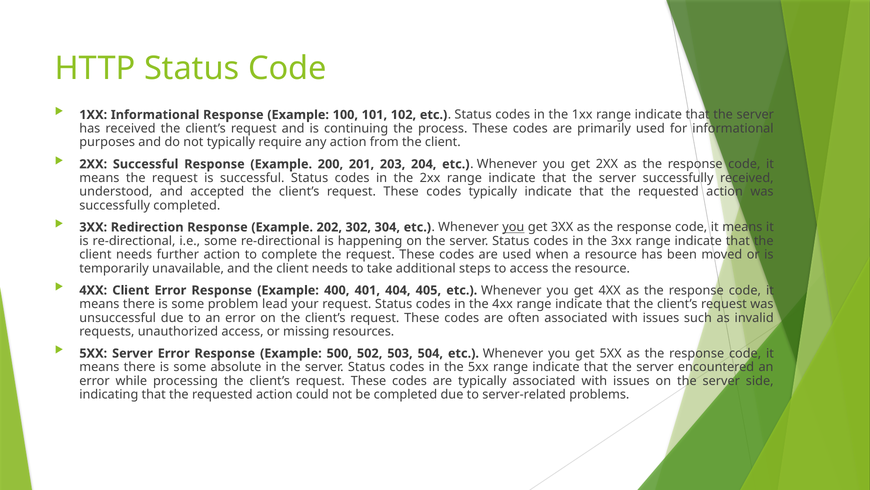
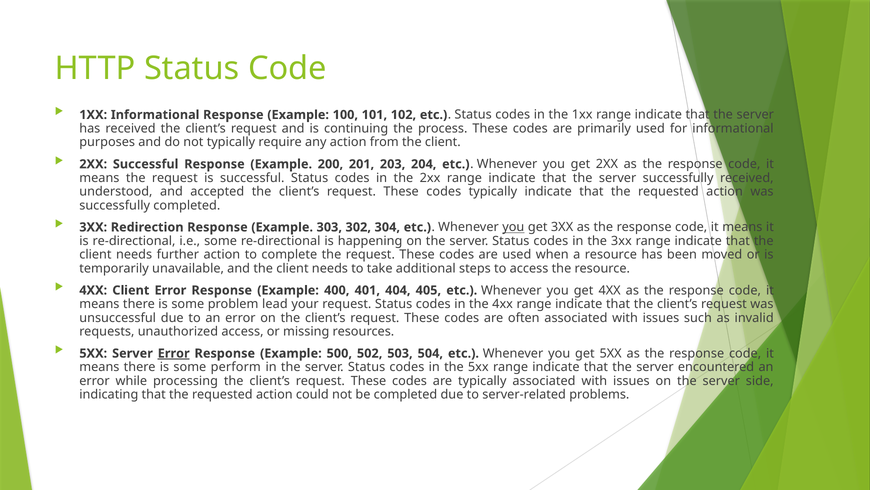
202: 202 -> 303
Error at (174, 353) underline: none -> present
absolute: absolute -> perform
